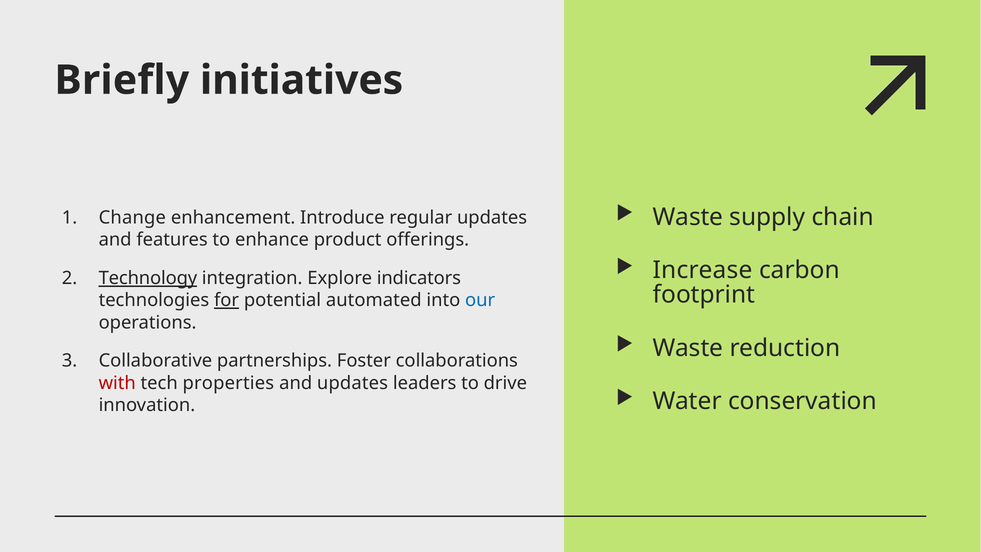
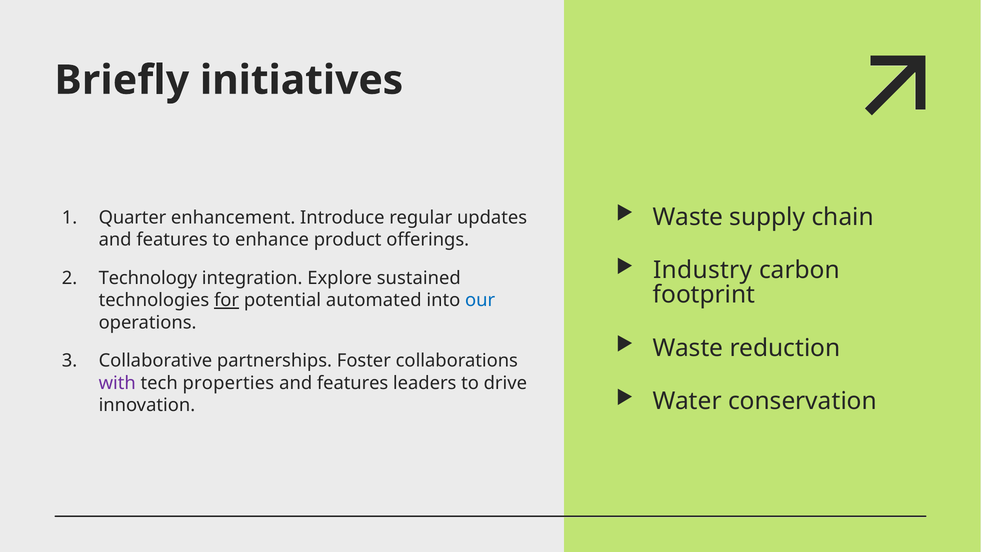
Change: Change -> Quarter
Increase: Increase -> Industry
Technology underline: present -> none
indicators: indicators -> sustained
with colour: red -> purple
updates at (353, 383): updates -> features
